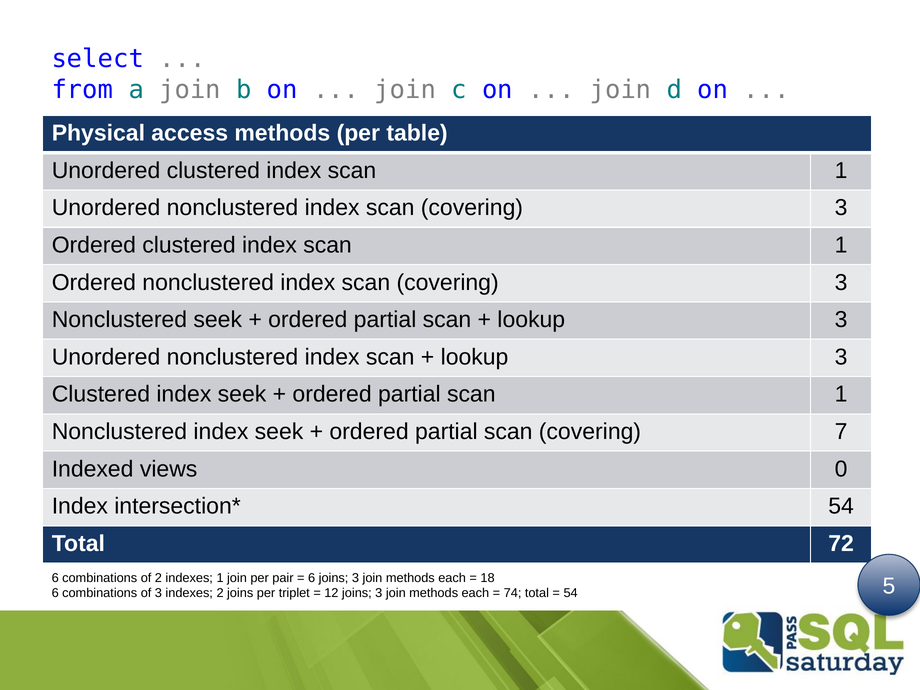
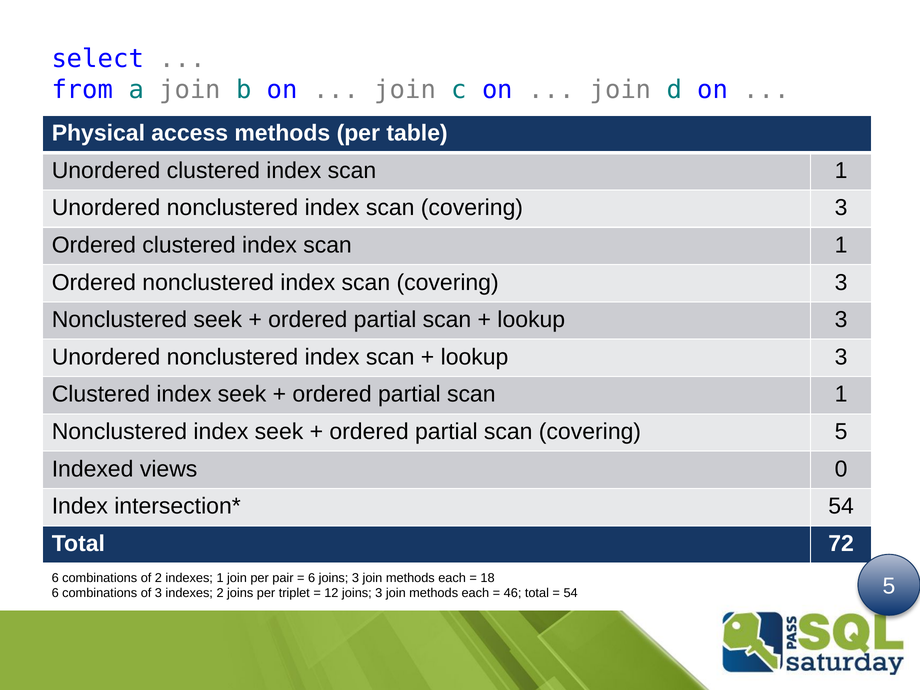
covering 7: 7 -> 5
74: 74 -> 46
